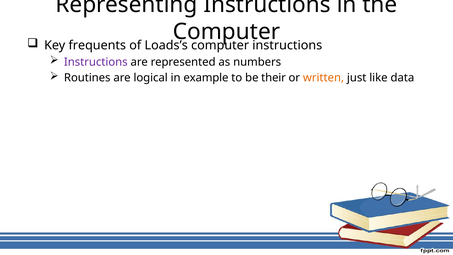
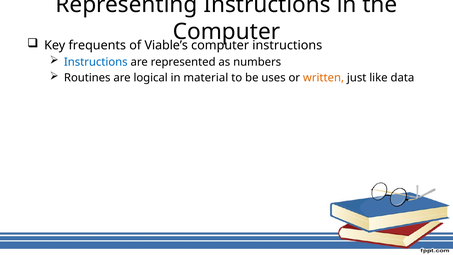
Loads’s: Loads’s -> Viable’s
Instructions at (96, 62) colour: purple -> blue
example: example -> material
their: their -> uses
